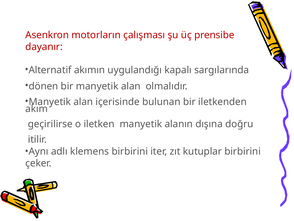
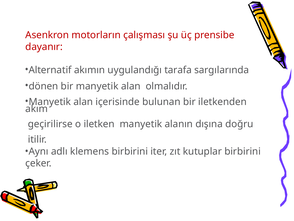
kapalı: kapalı -> tarafa
